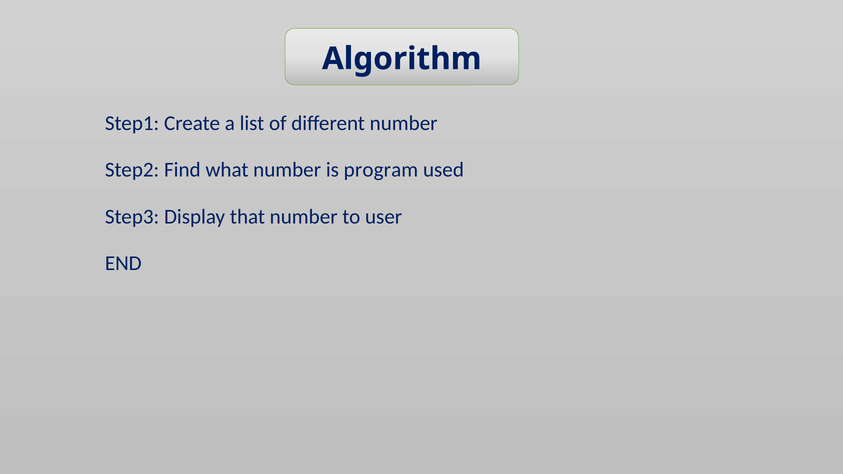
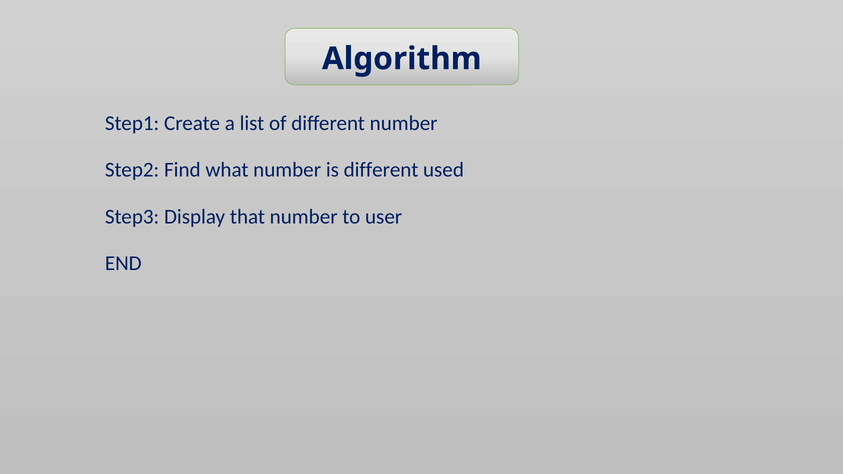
is program: program -> different
